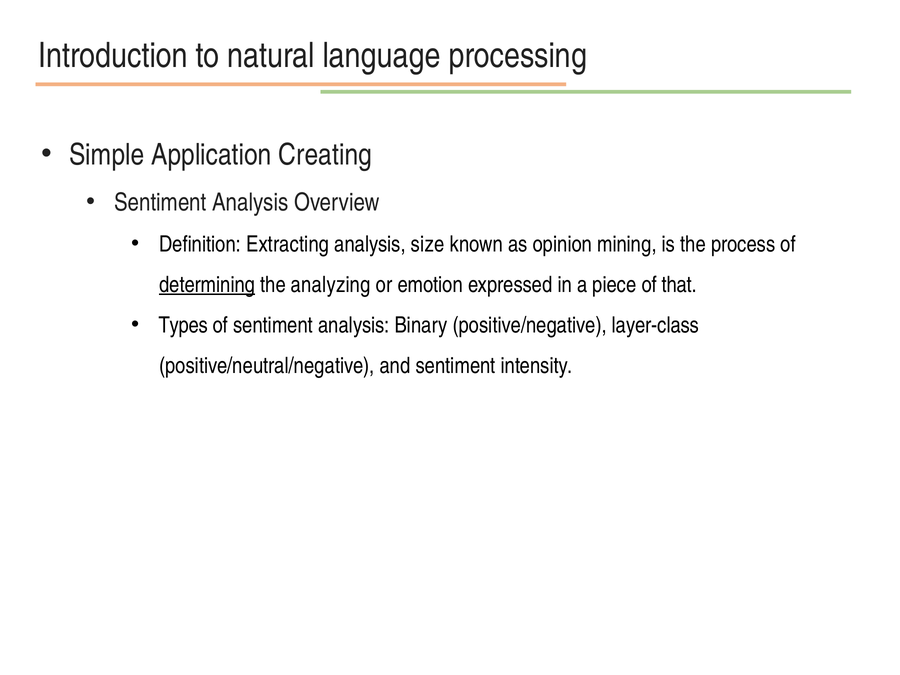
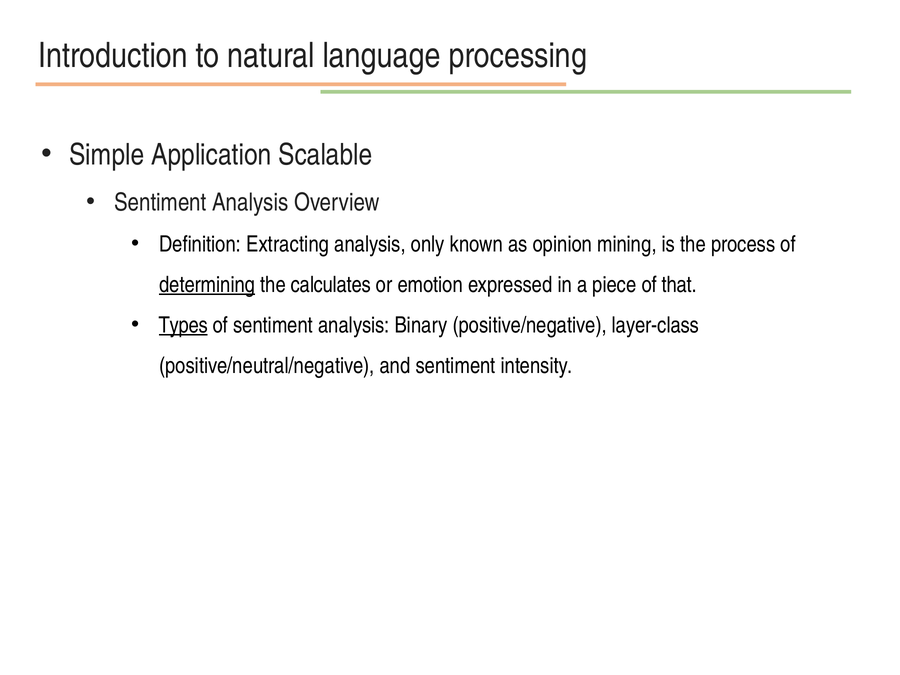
Creating: Creating -> Scalable
size: size -> only
analyzing: analyzing -> calculates
Types underline: none -> present
